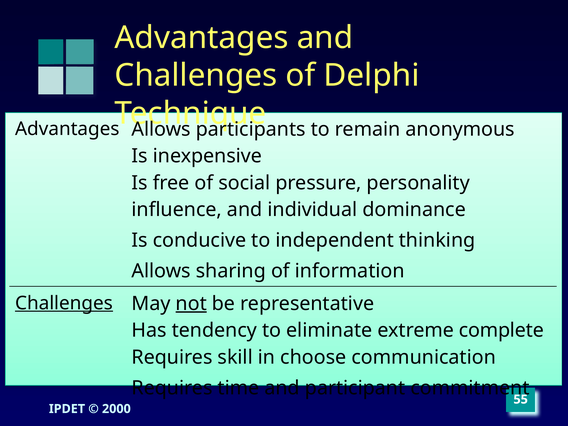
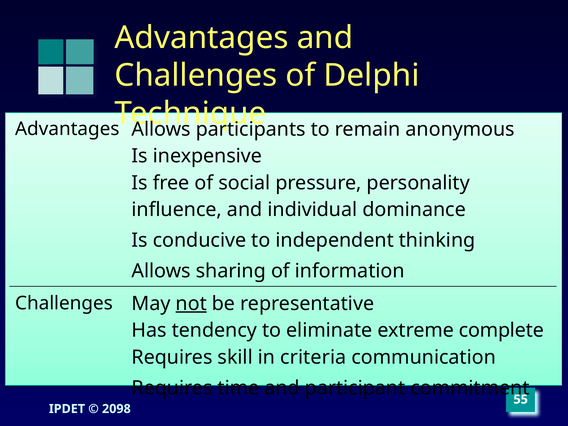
Challenges at (64, 303) underline: present -> none
choose: choose -> criteria
2000: 2000 -> 2098
